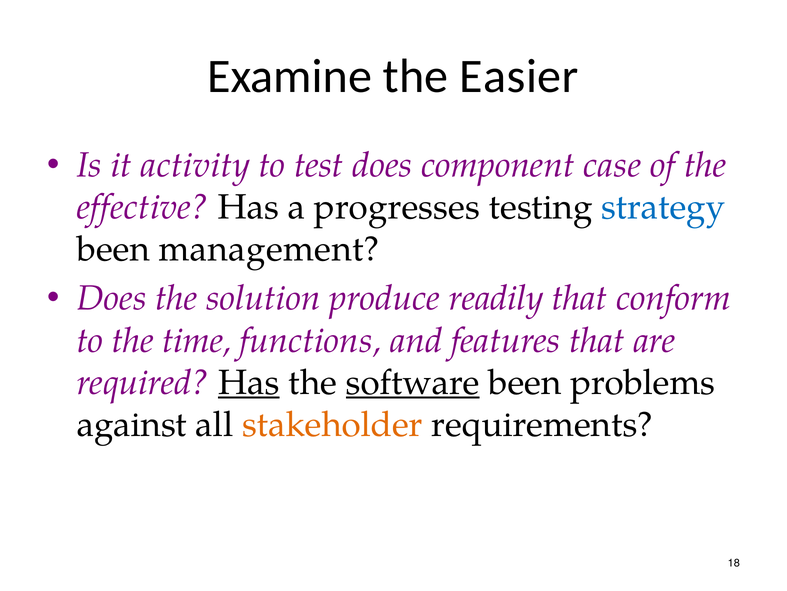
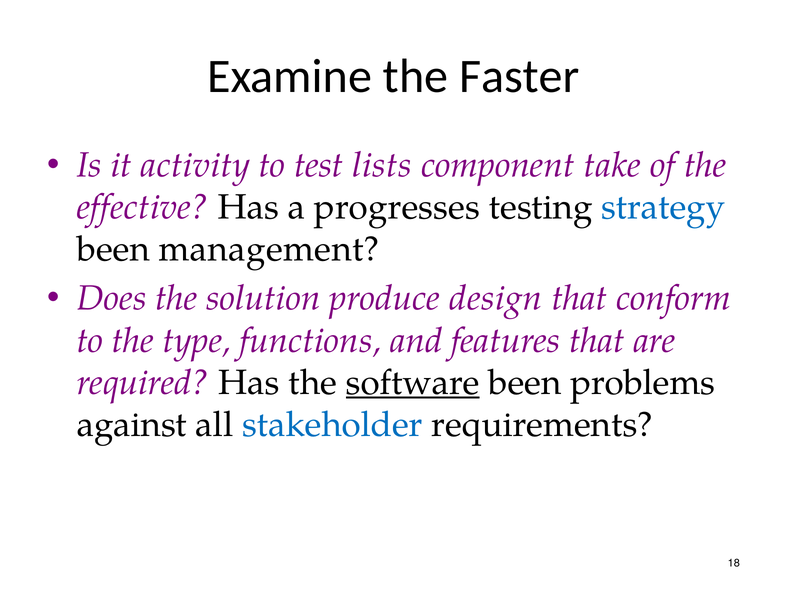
Easier: Easier -> Faster
test does: does -> lists
case: case -> take
readily: readily -> design
time: time -> type
Has at (249, 382) underline: present -> none
stakeholder colour: orange -> blue
